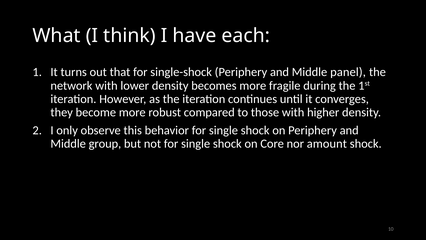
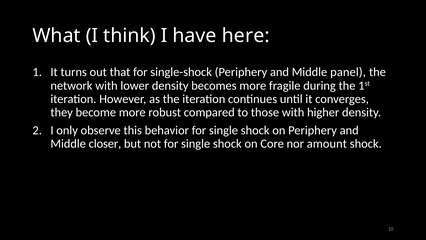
each: each -> here
group: group -> closer
